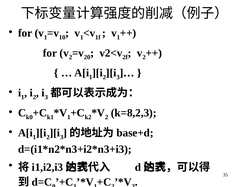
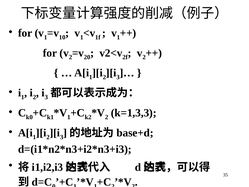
k=8,2,3: k=8,2,3 -> k=1,3,3
